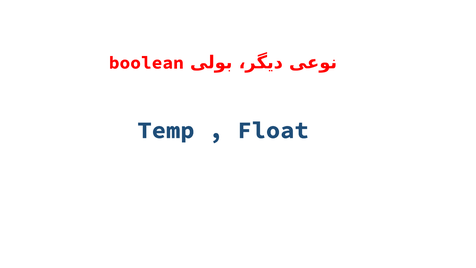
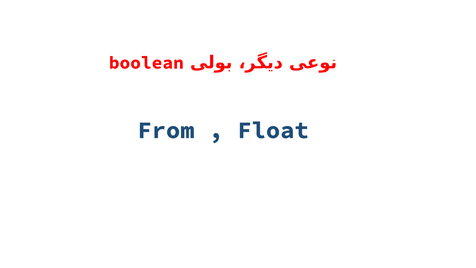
Temp: Temp -> From
